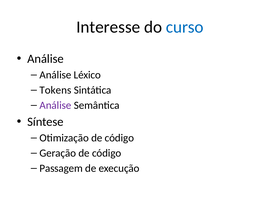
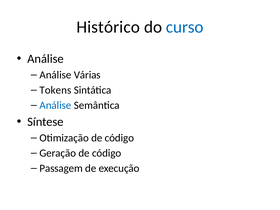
Interesse: Interesse -> Histórico
Léxico: Léxico -> Várias
Análise at (55, 105) colour: purple -> blue
